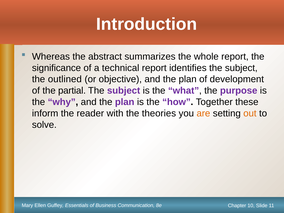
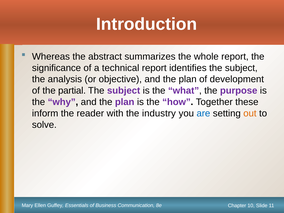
outlined: outlined -> analysis
theories: theories -> industry
are colour: orange -> blue
